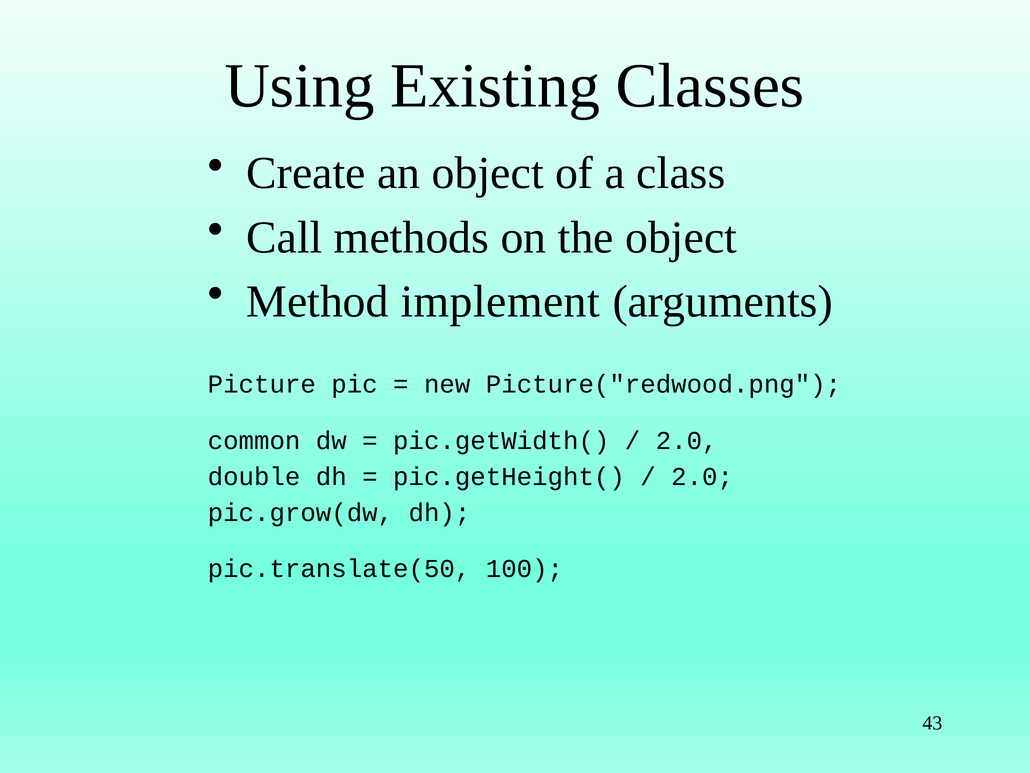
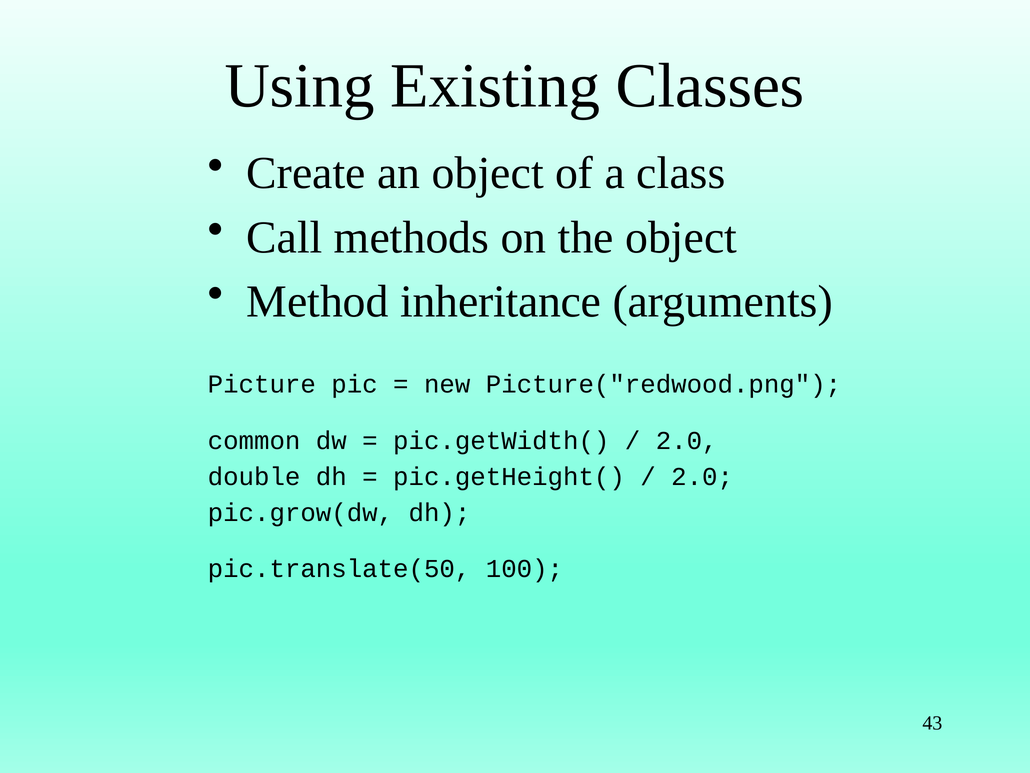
implement: implement -> inheritance
